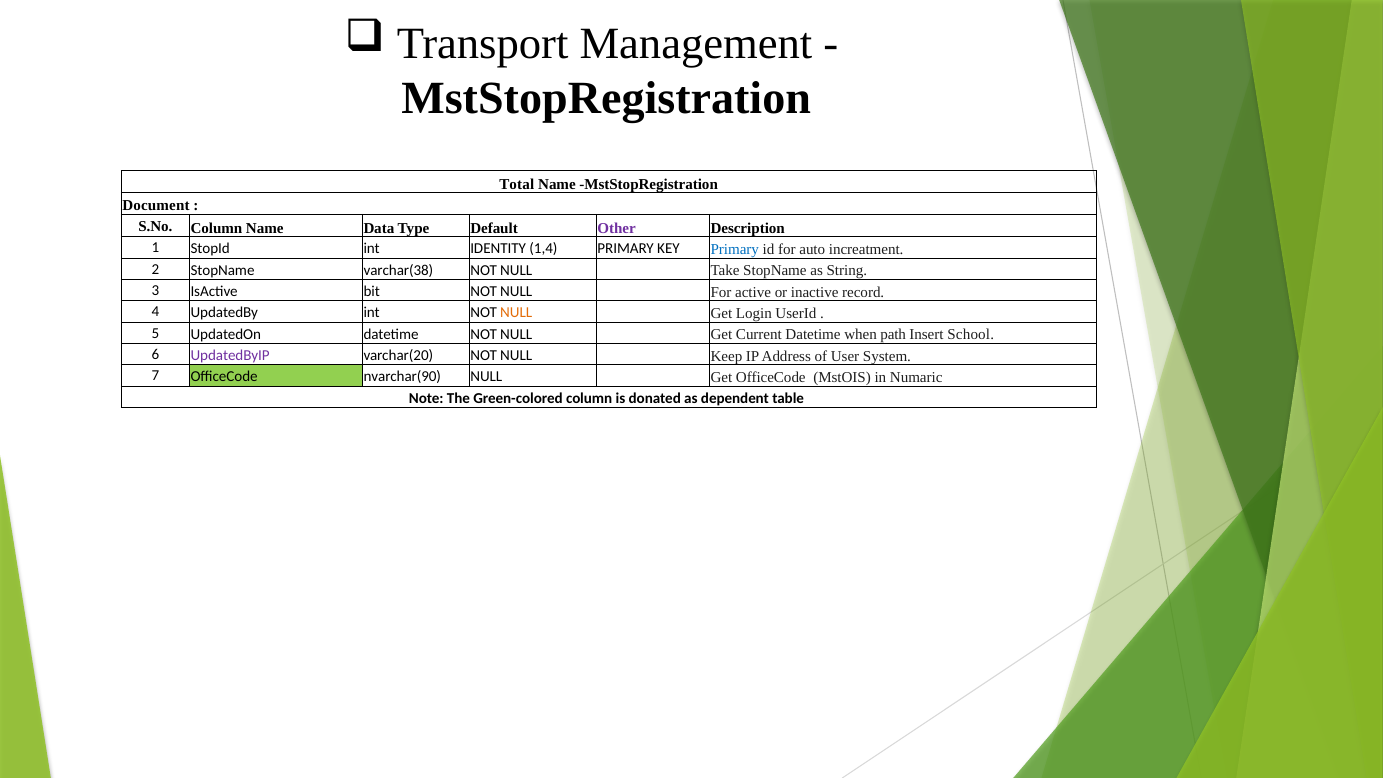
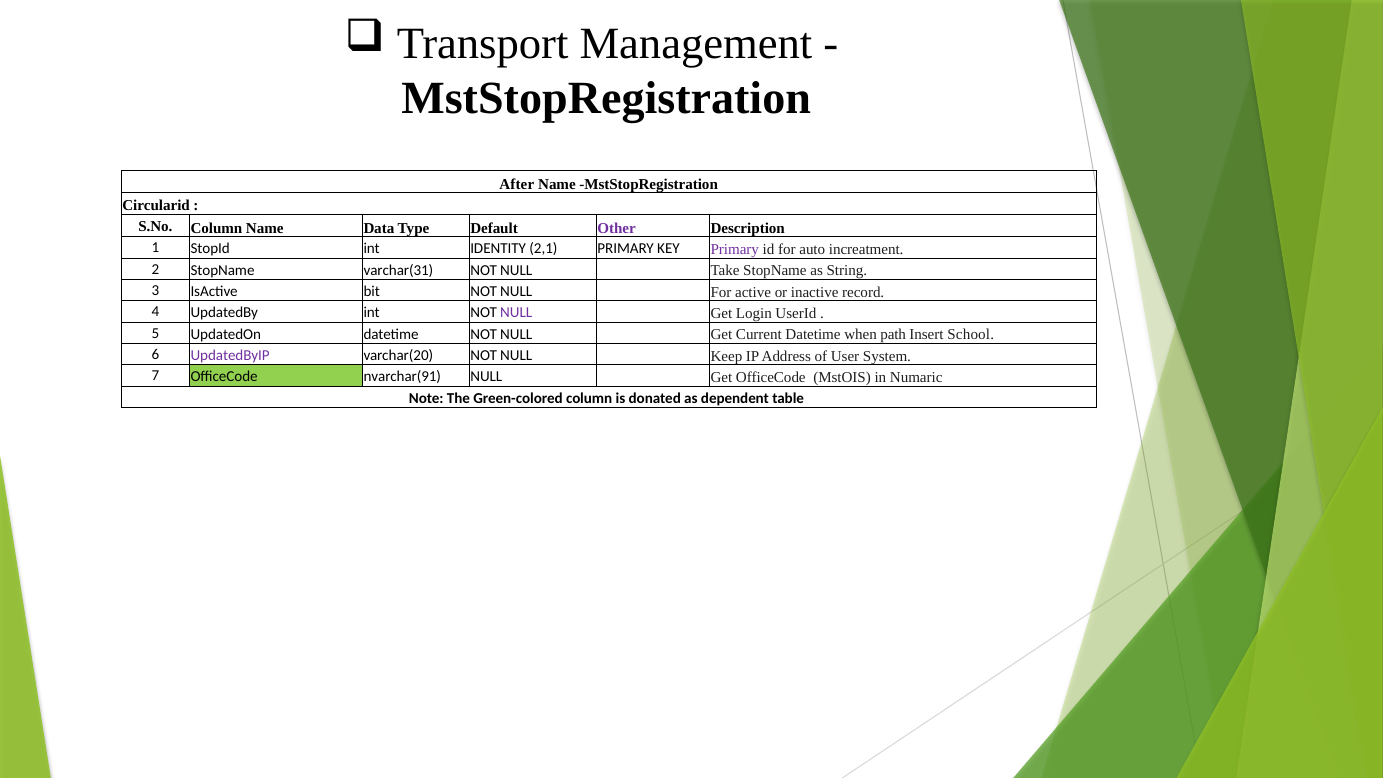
Total: Total -> After
Document: Document -> Circularid
1,4: 1,4 -> 2,1
Primary at (735, 250) colour: blue -> purple
varchar(38: varchar(38 -> varchar(31
NULL at (516, 313) colour: orange -> purple
nvarchar(90: nvarchar(90 -> nvarchar(91
